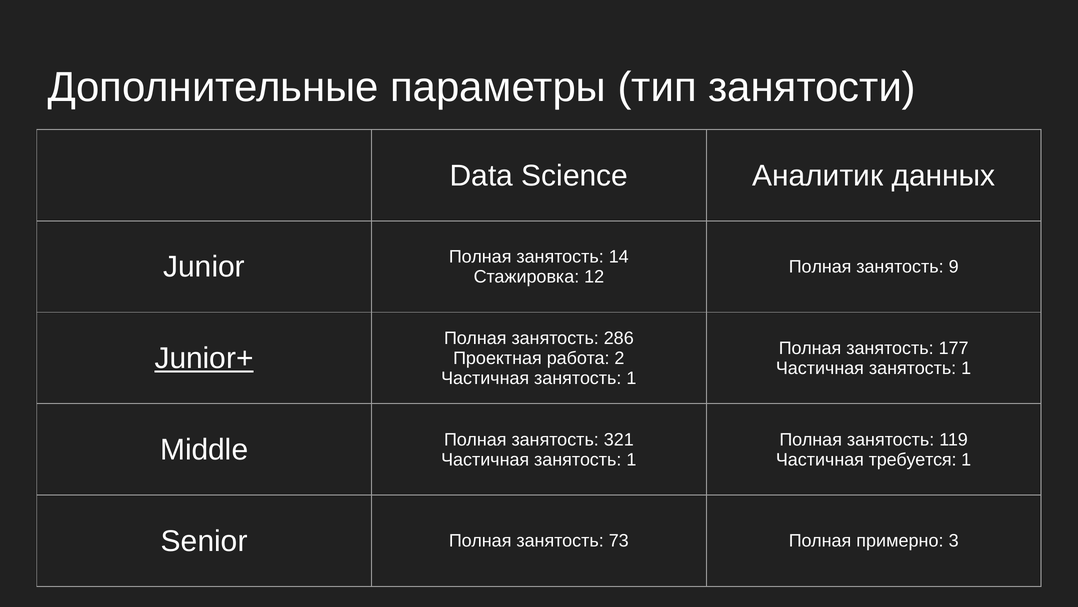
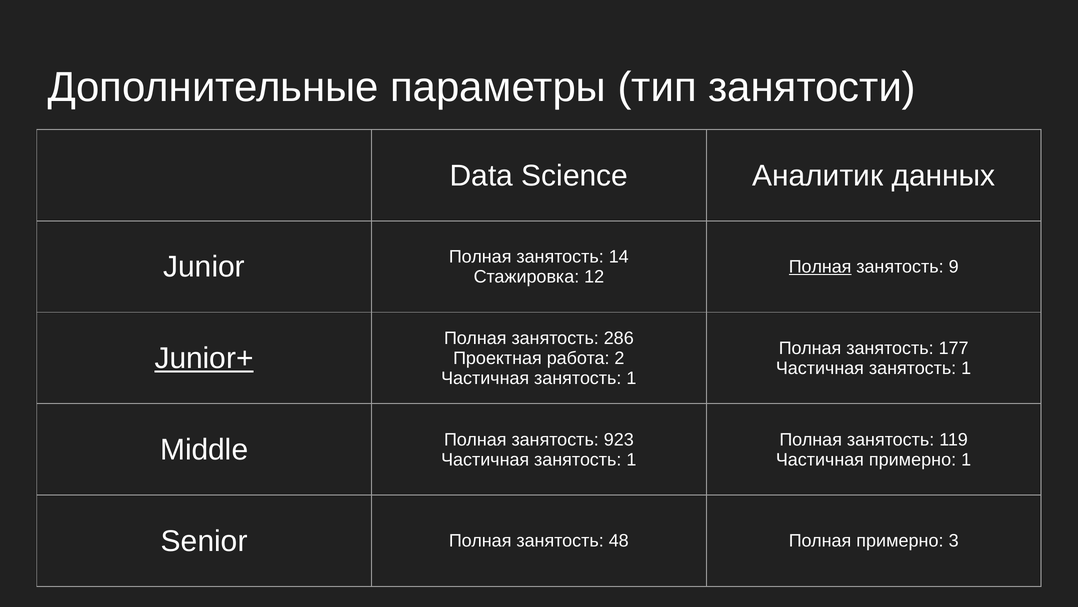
Полная at (820, 267) underline: none -> present
321: 321 -> 923
Частичная требуется: требуется -> примерно
73: 73 -> 48
